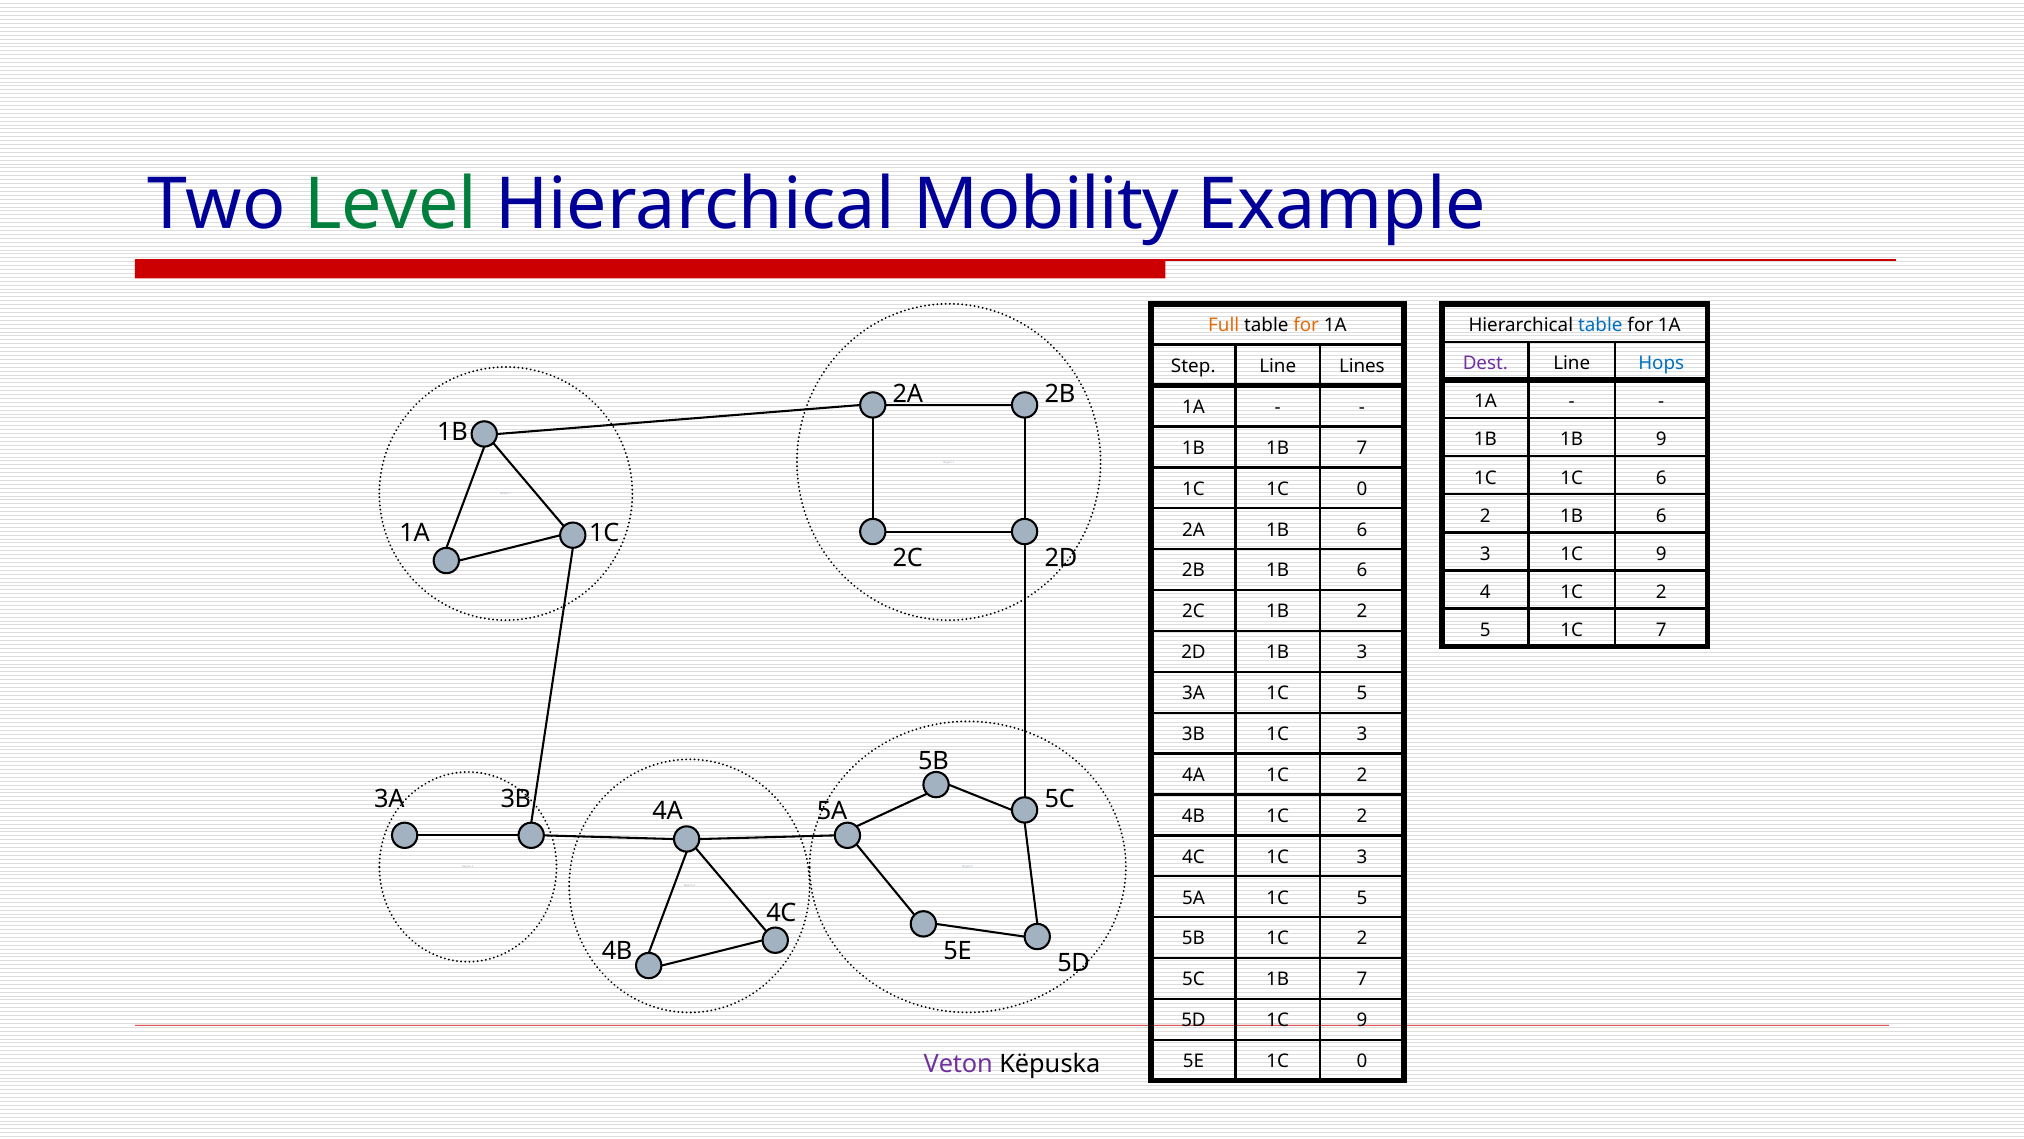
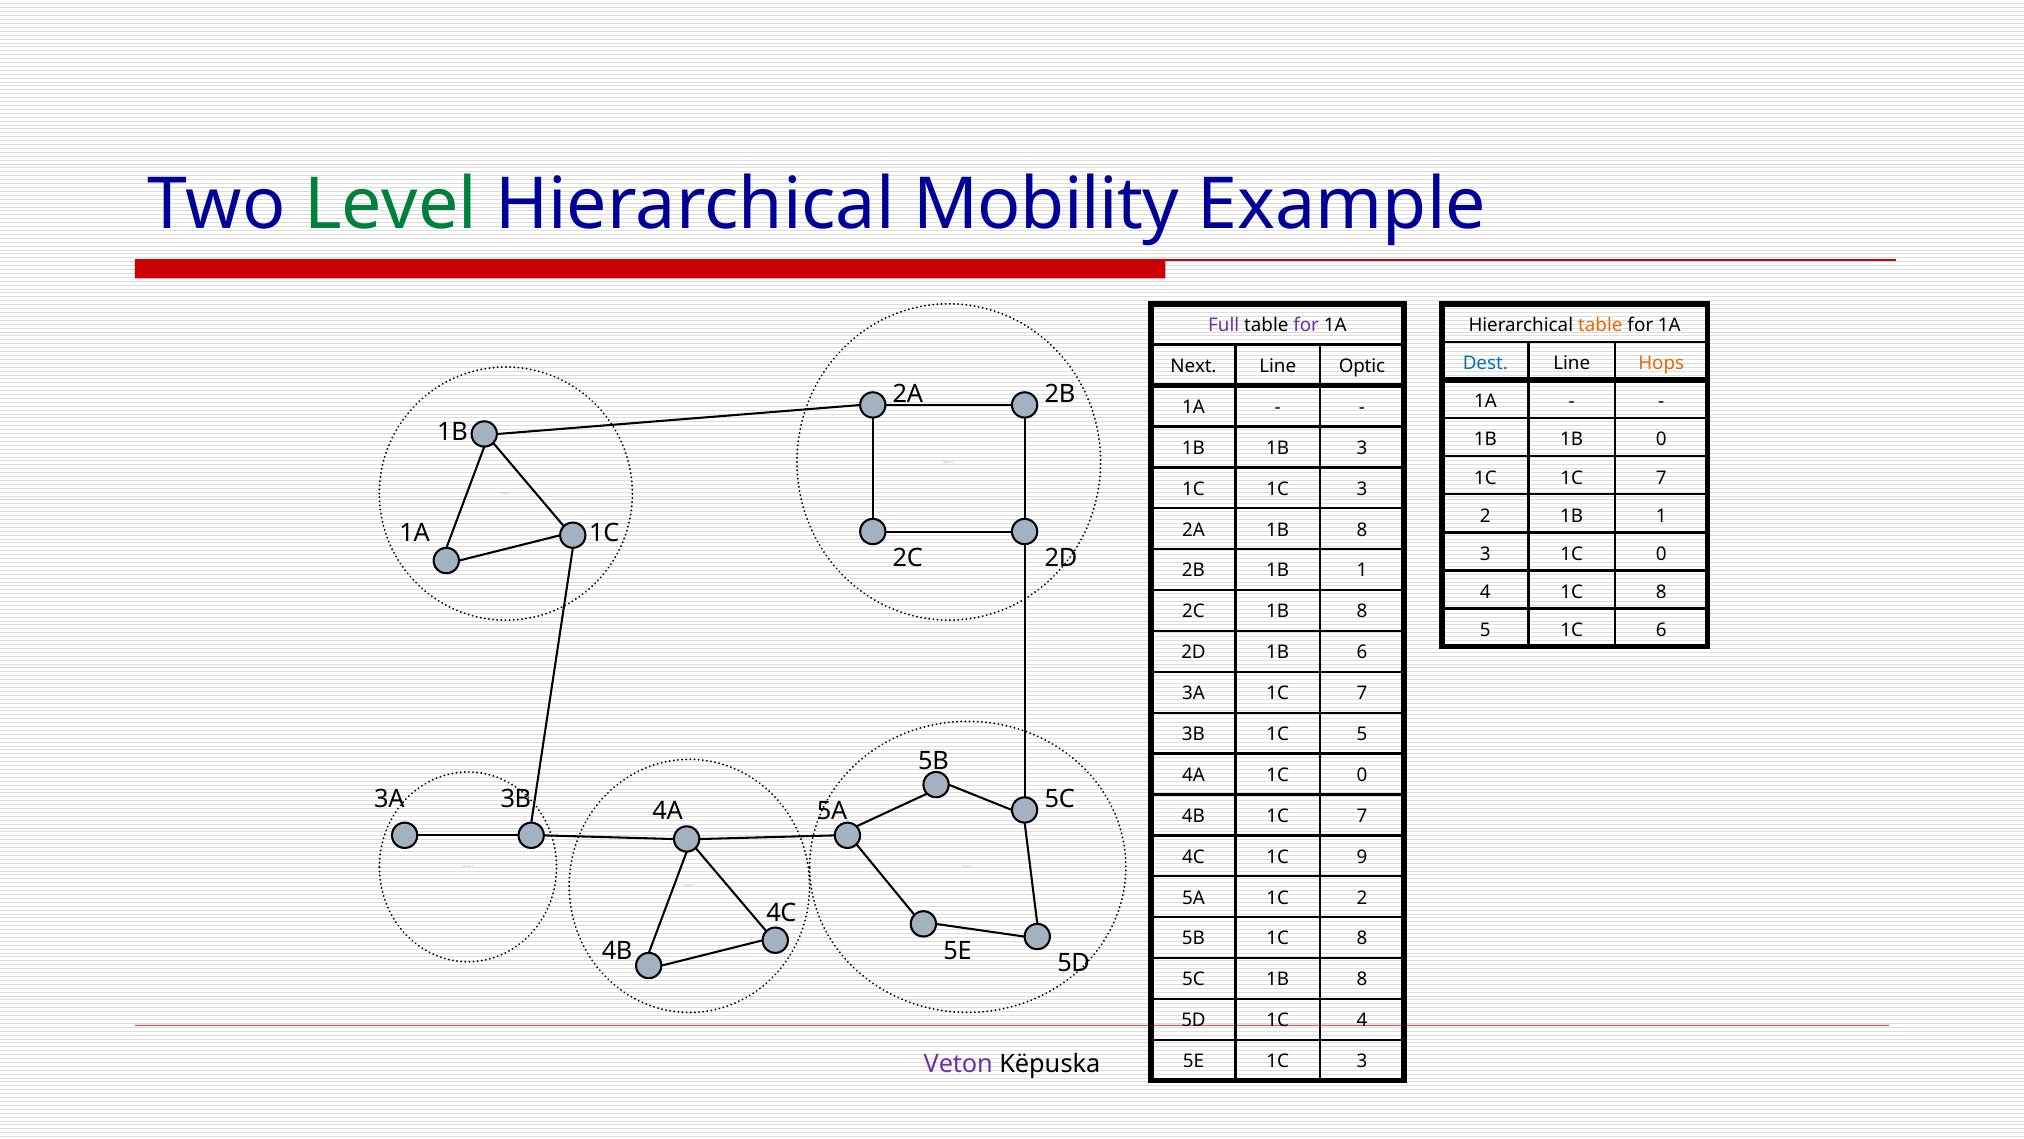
Full colour: orange -> purple
for at (1306, 325) colour: orange -> purple
table at (1600, 325) colour: blue -> orange
Dest colour: purple -> blue
Hops colour: blue -> orange
Step: Step -> Next
Lines: Lines -> Optic
1B 9: 9 -> 0
1B 1B 7: 7 -> 3
1C 1C 6: 6 -> 7
1C 1C 0: 0 -> 3
2 1B 6: 6 -> 1
2A 1B 6: 6 -> 8
3 1C 9: 9 -> 0
2B 1B 6: 6 -> 1
4 1C 2: 2 -> 8
2C 1B 2: 2 -> 8
1C 7: 7 -> 6
1B 3: 3 -> 6
3A 1C 5: 5 -> 7
3B 1C 3: 3 -> 5
4A 1C 2: 2 -> 0
4B 1C 2: 2 -> 7
4C 1C 3: 3 -> 9
5A 1C 5: 5 -> 2
5B 1C 2: 2 -> 8
5C 1B 7: 7 -> 8
5D 1C 9: 9 -> 4
5E 1C 0: 0 -> 3
